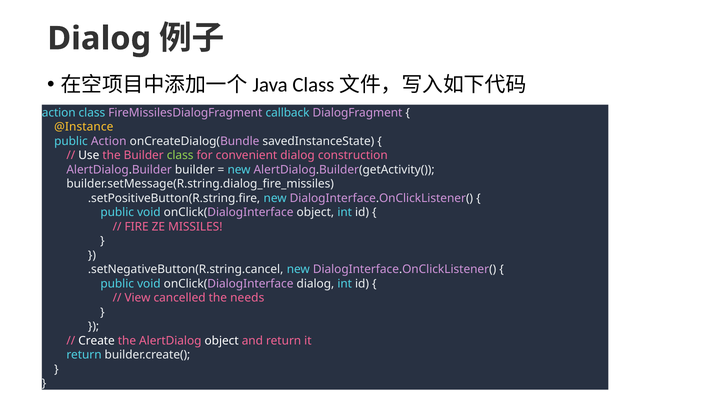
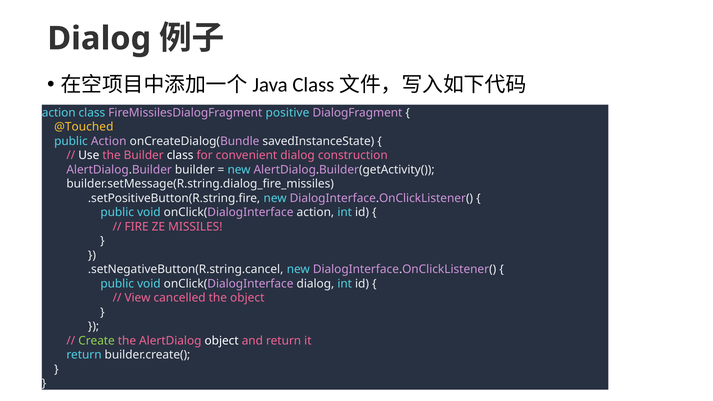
callback: callback -> positive
@Instance: @Instance -> @Touched
class at (180, 155) colour: light green -> white
onClick(DialogInterface object: object -> action
the needs: needs -> object
Create colour: white -> light green
